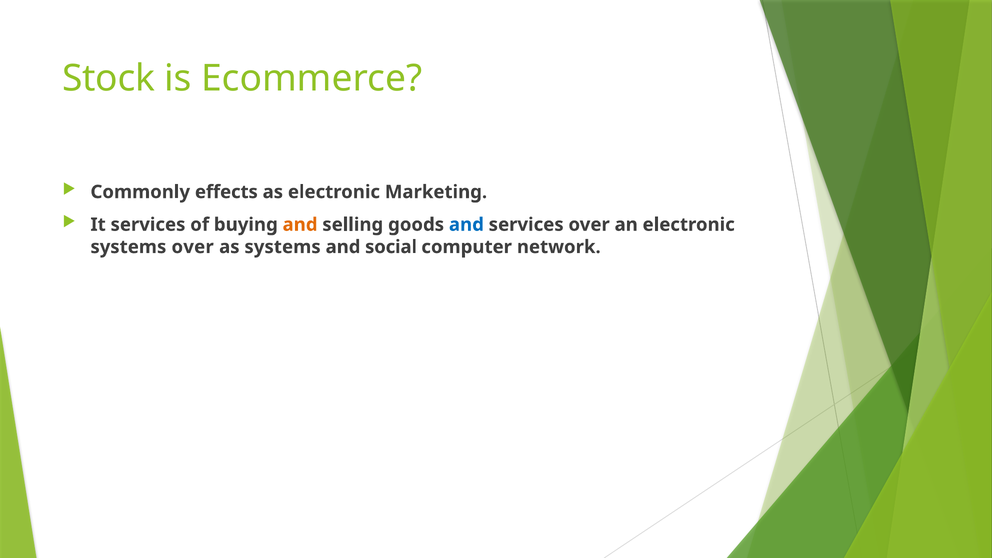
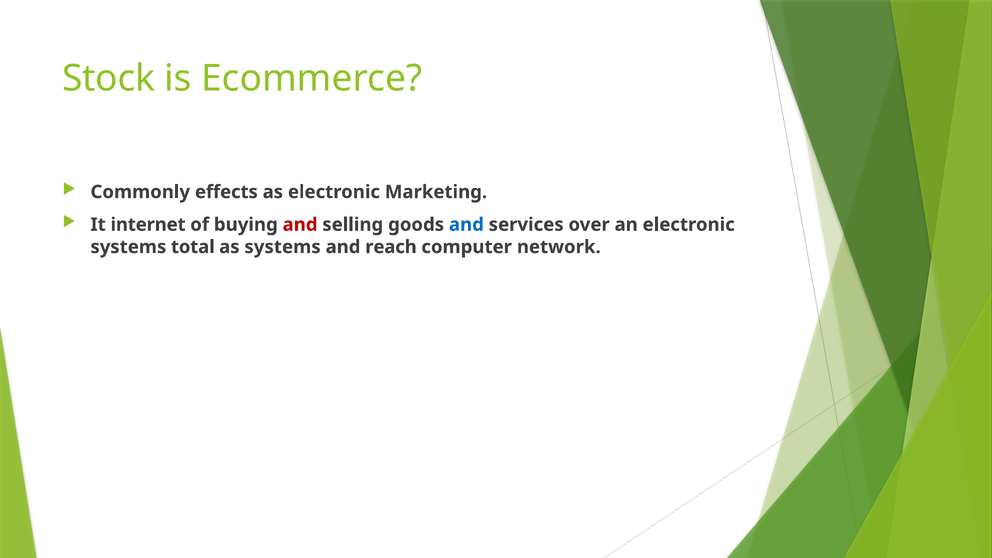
It services: services -> internet
and at (300, 225) colour: orange -> red
systems over: over -> total
social: social -> reach
